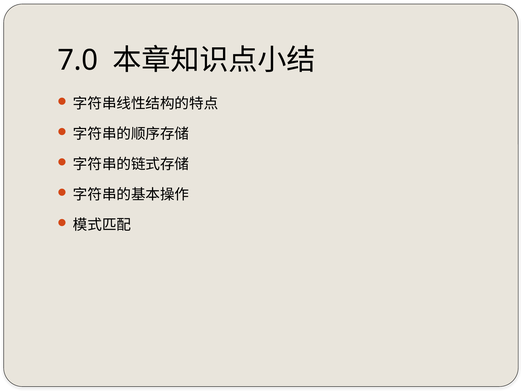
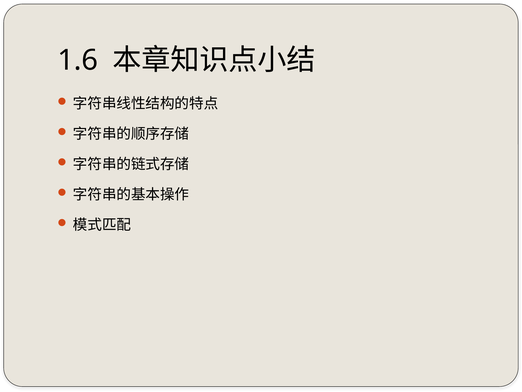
7.0: 7.0 -> 1.6
